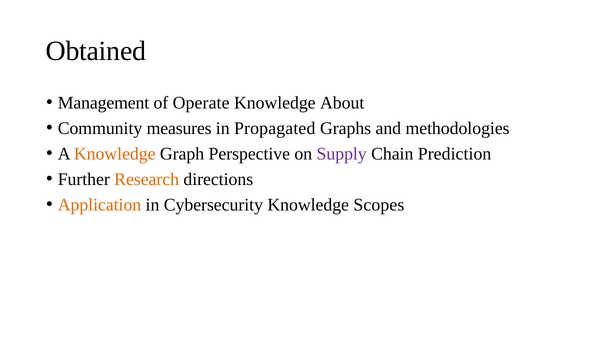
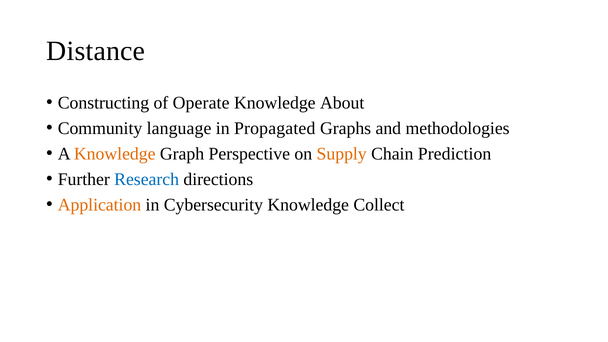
Obtained: Obtained -> Distance
Management: Management -> Constructing
measures: measures -> language
Supply colour: purple -> orange
Research colour: orange -> blue
Scopes: Scopes -> Collect
